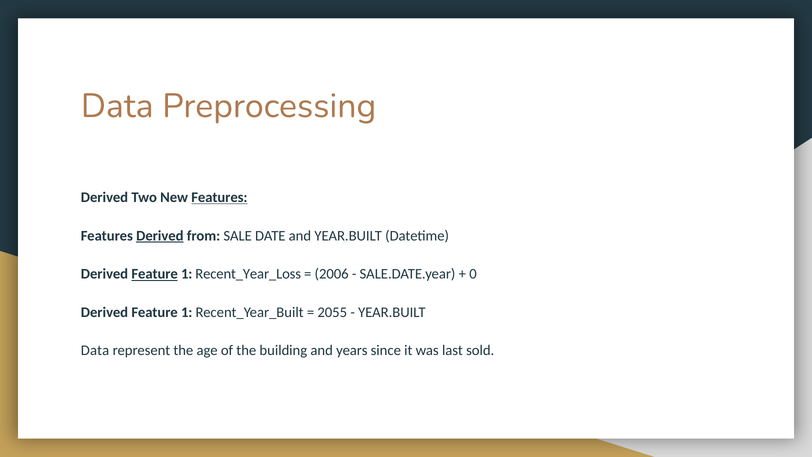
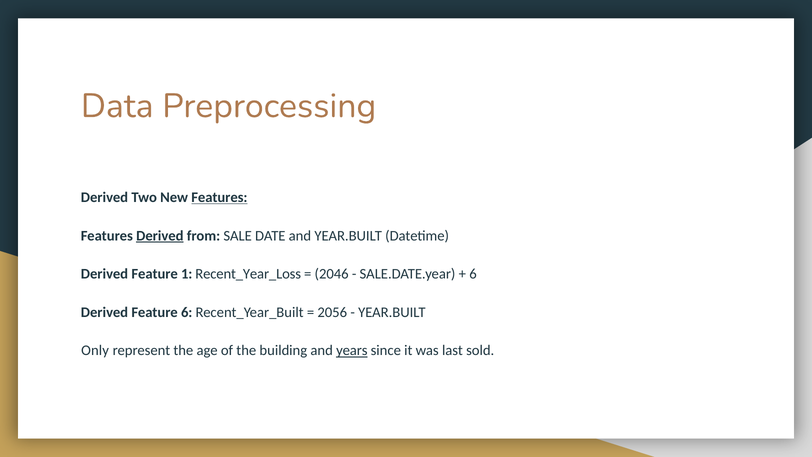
Feature at (155, 274) underline: present -> none
2006: 2006 -> 2046
0 at (473, 274): 0 -> 6
1 at (187, 312): 1 -> 6
2055: 2055 -> 2056
Data at (95, 350): Data -> Only
years underline: none -> present
